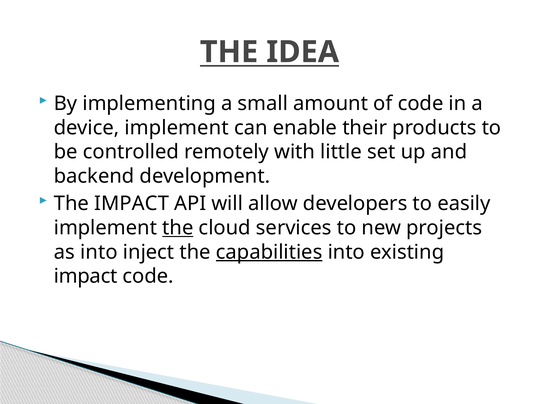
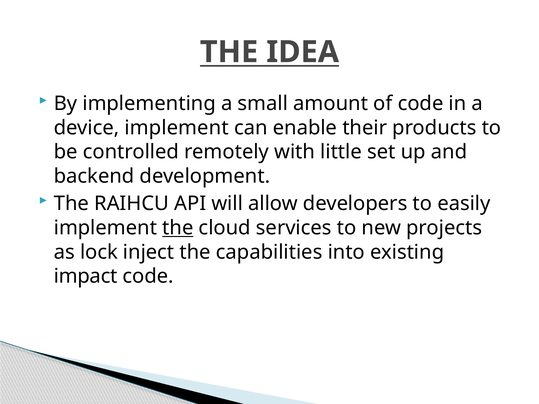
The IMPACT: IMPACT -> RAIHCU
as into: into -> lock
capabilities underline: present -> none
